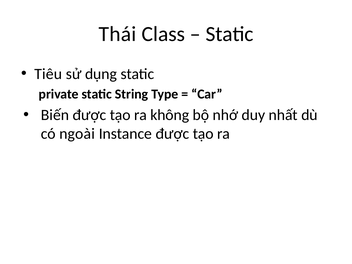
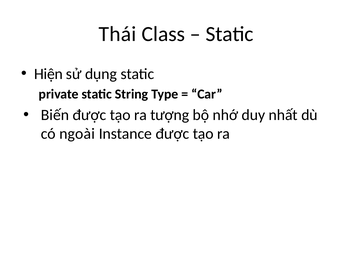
Tiêu: Tiêu -> Hiện
không: không -> tượng
